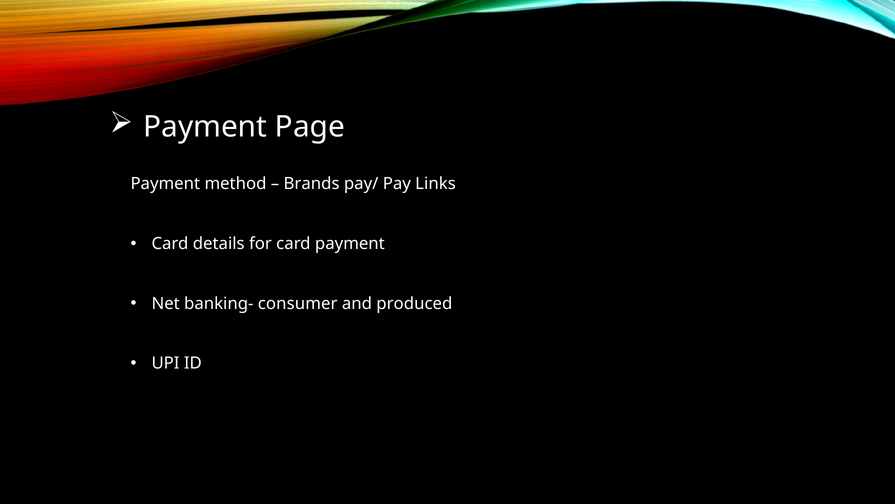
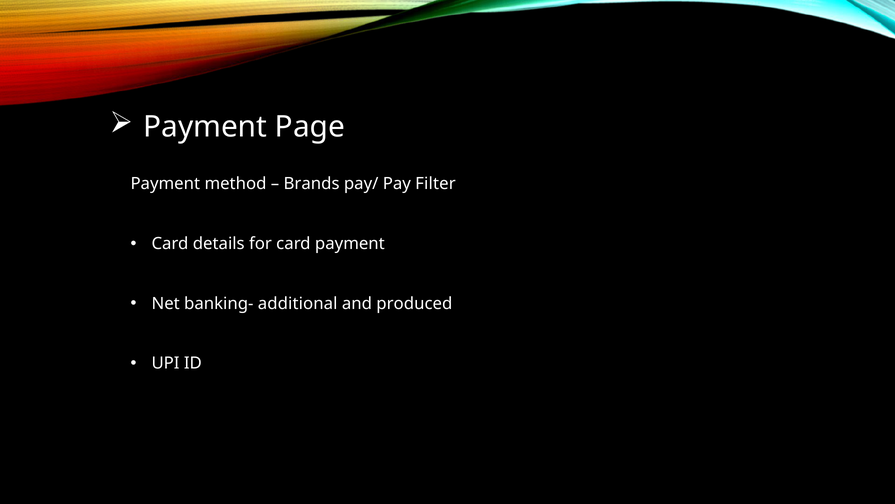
Links: Links -> Filter
consumer: consumer -> additional
